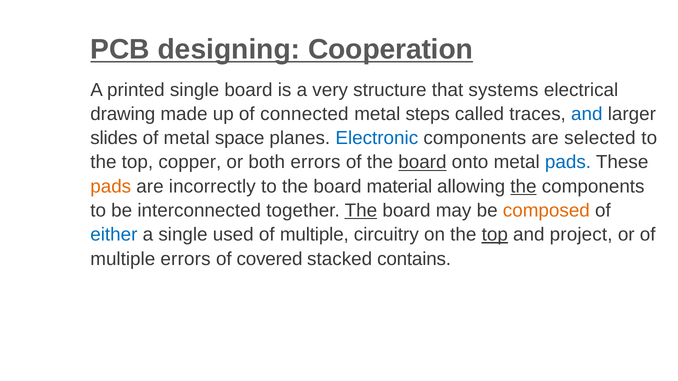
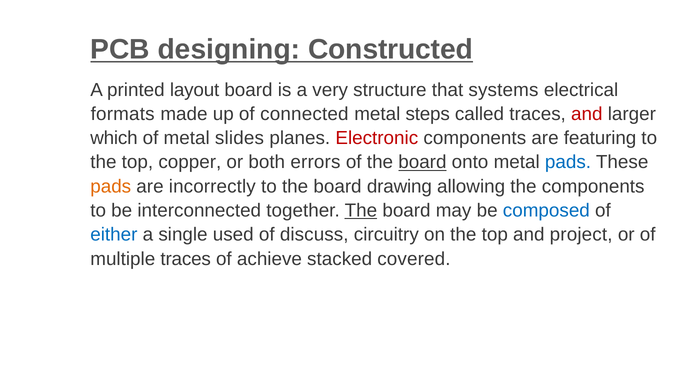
Cooperation: Cooperation -> Constructed
printed single: single -> layout
drawing: drawing -> formats
and at (587, 114) colour: blue -> red
slides: slides -> which
space: space -> slides
Electronic colour: blue -> red
selected: selected -> featuring
material: material -> drawing
the at (523, 187) underline: present -> none
composed colour: orange -> blue
multiple at (314, 235): multiple -> discuss
top at (495, 235) underline: present -> none
multiple errors: errors -> traces
covered: covered -> achieve
contains: contains -> covered
